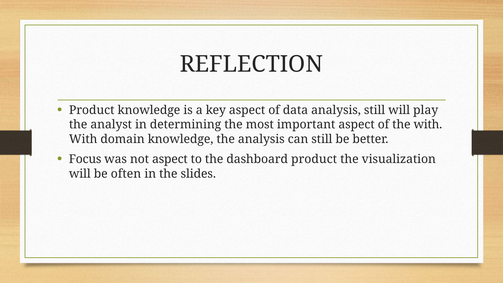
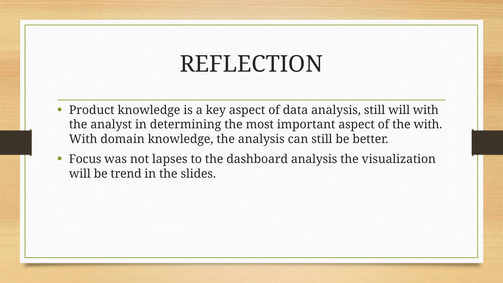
will play: play -> with
not aspect: aspect -> lapses
dashboard product: product -> analysis
often: often -> trend
